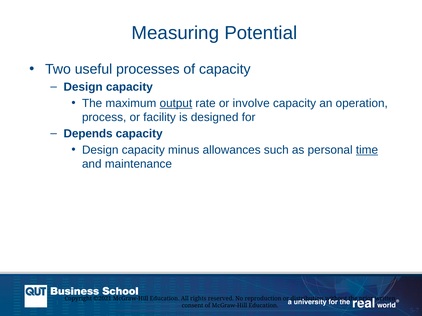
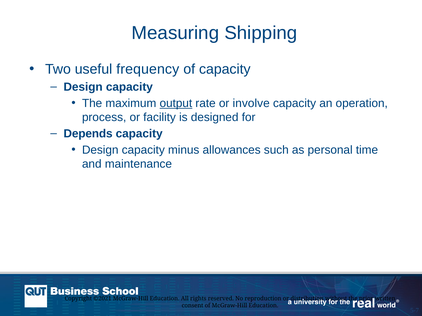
Potential: Potential -> Shipping
processes: processes -> frequency
time underline: present -> none
